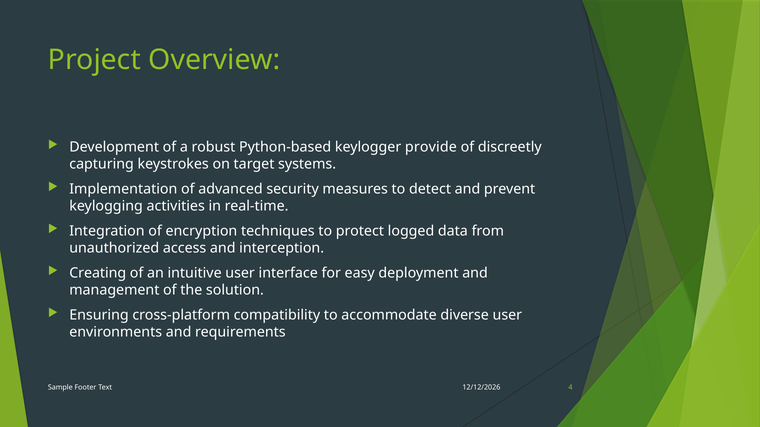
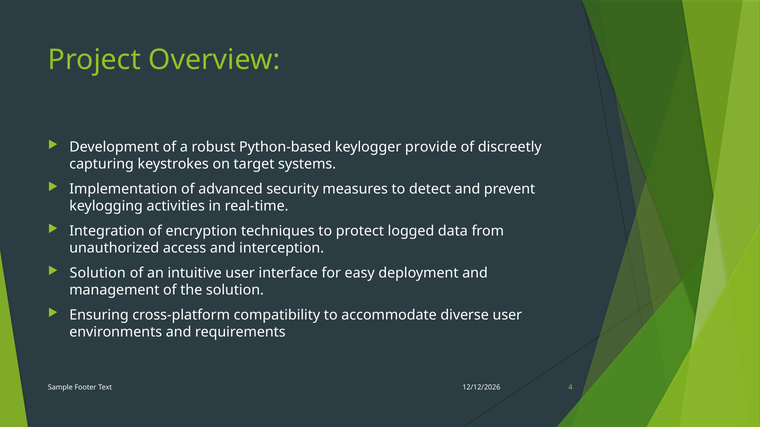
Creating at (98, 273): Creating -> Solution
